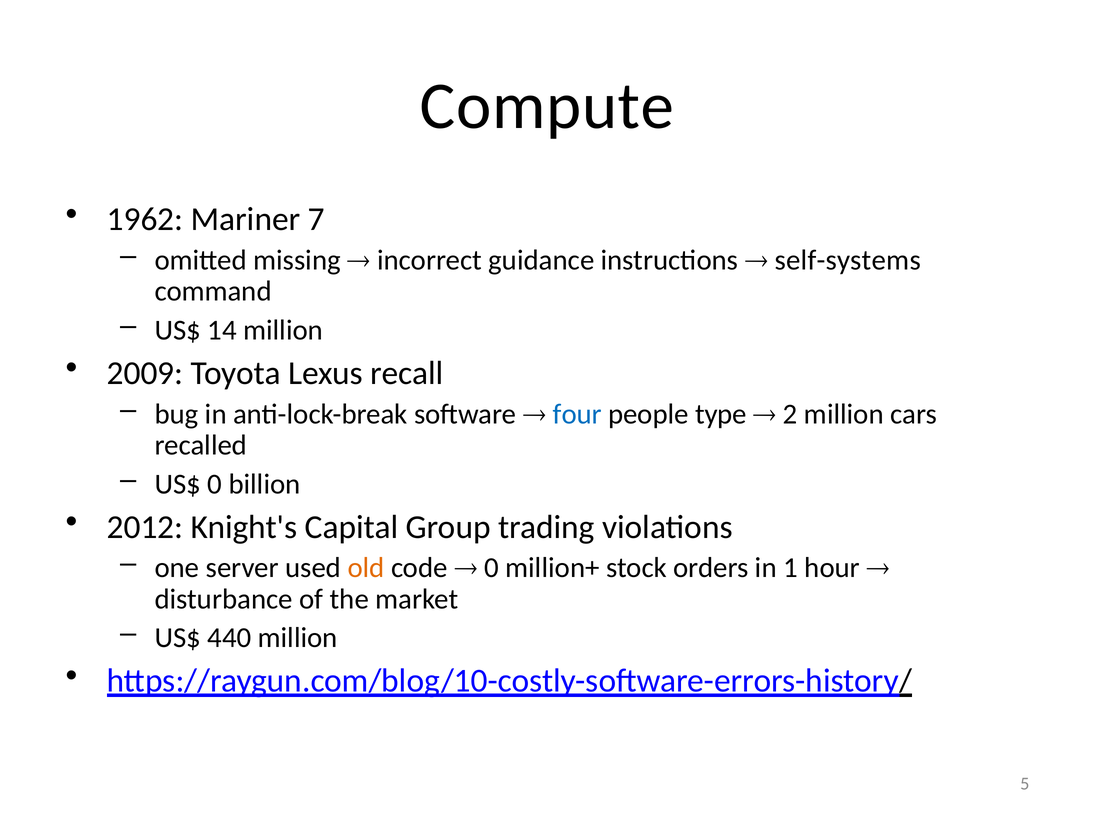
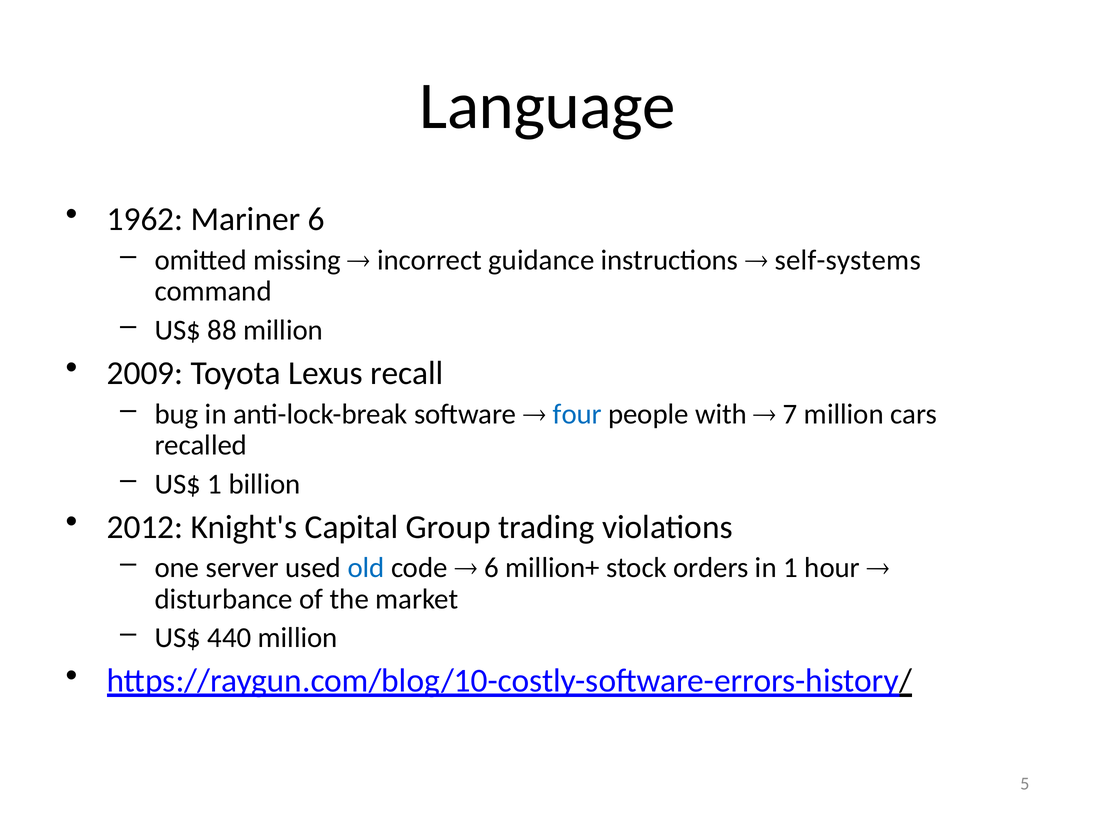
Compute: Compute -> Language
Mariner 7: 7 -> 6
14: 14 -> 88
type: type -> with
2: 2 -> 7
US$ 0: 0 -> 1
old colour: orange -> blue
0 at (492, 568): 0 -> 6
